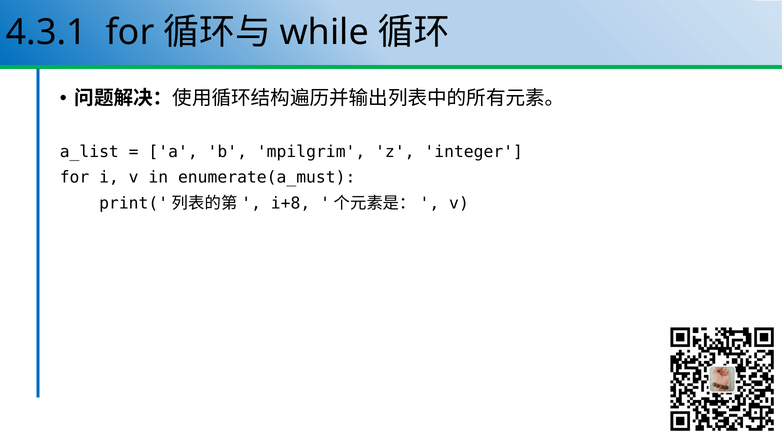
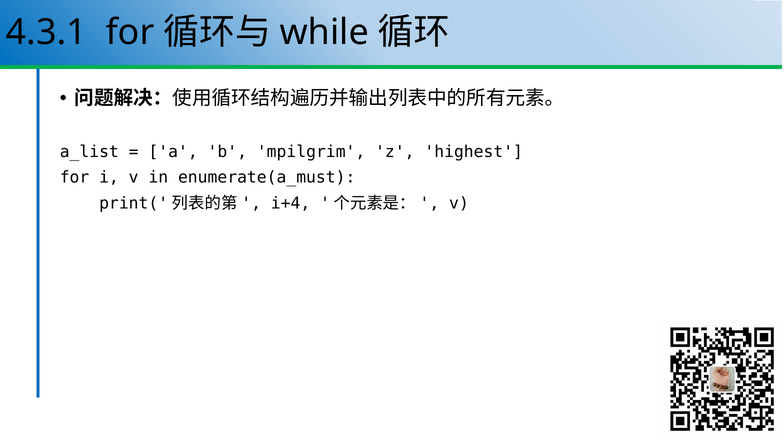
integer: integer -> highest
i+8: i+8 -> i+4
